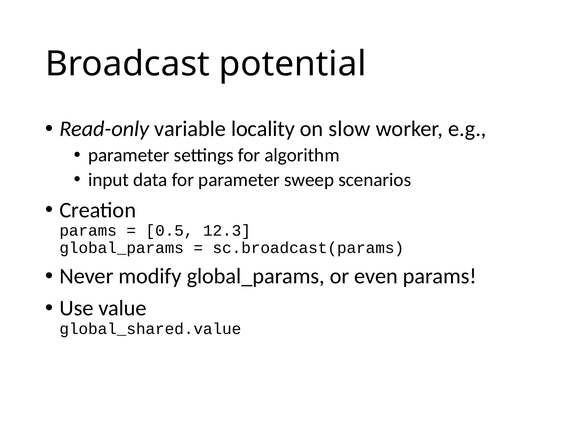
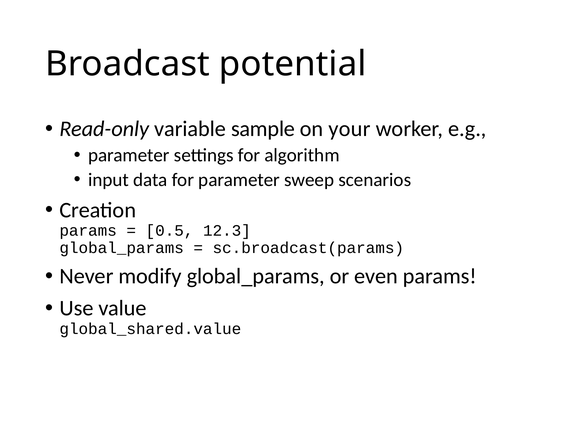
locality: locality -> sample
slow: slow -> your
